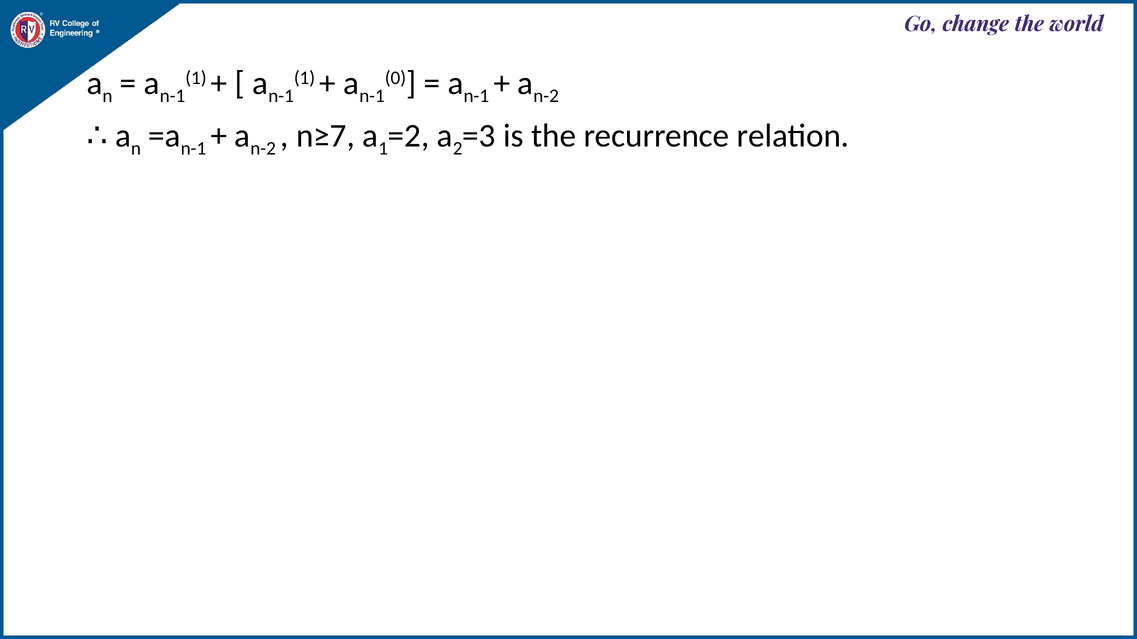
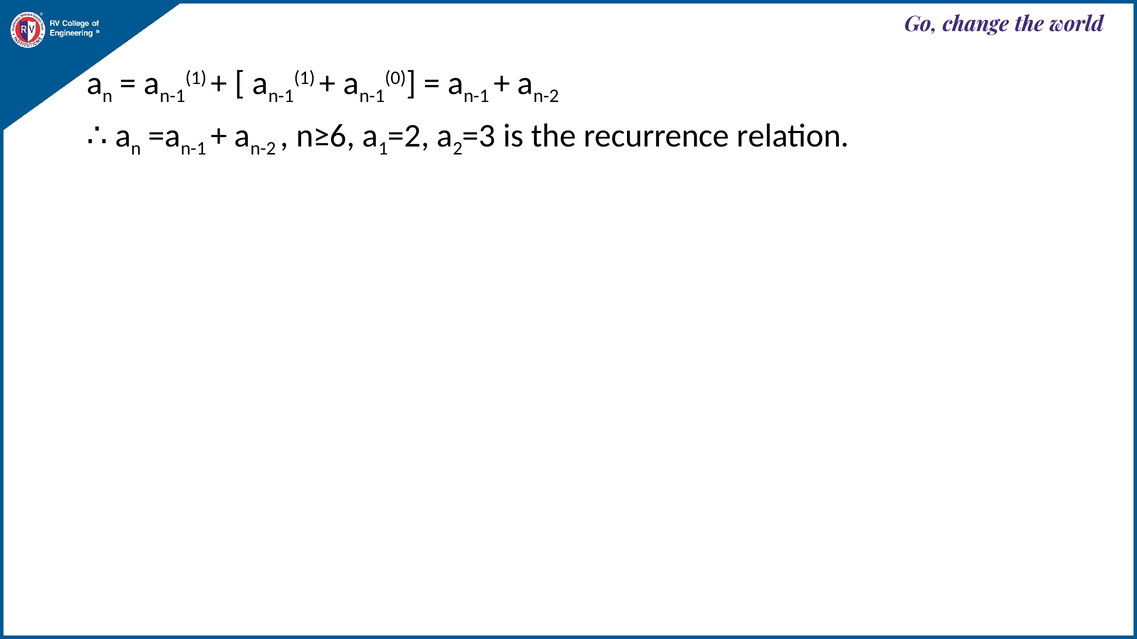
n≥7: n≥7 -> n≥6
